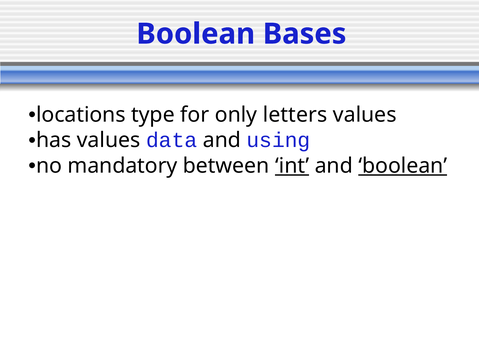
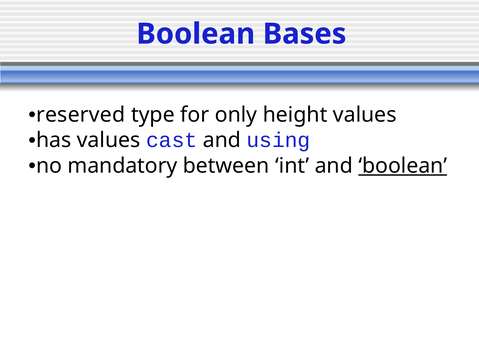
locations: locations -> reserved
letters: letters -> height
data: data -> cast
int underline: present -> none
